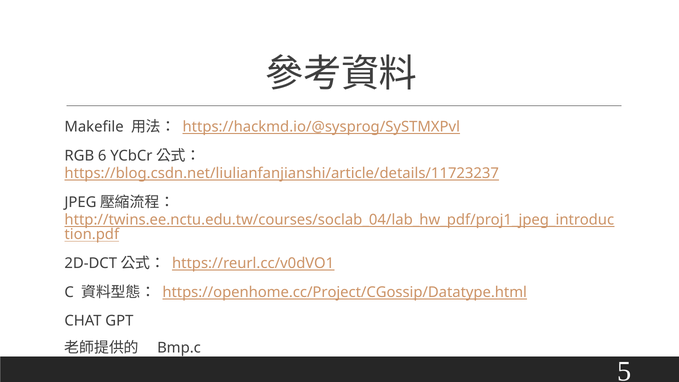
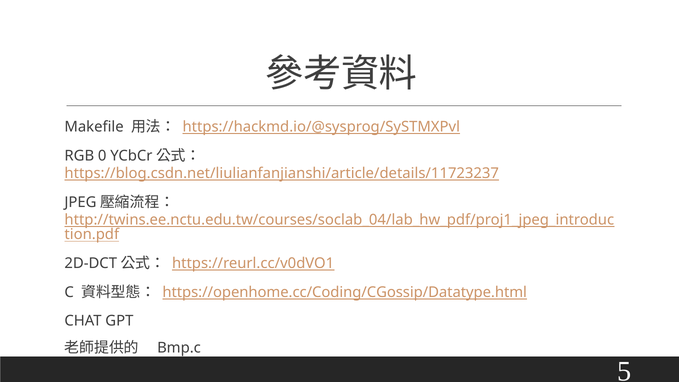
6: 6 -> 0
https://openhome.cc/Project/CGossip/Datatype.html: https://openhome.cc/Project/CGossip/Datatype.html -> https://openhome.cc/Coding/CGossip/Datatype.html
